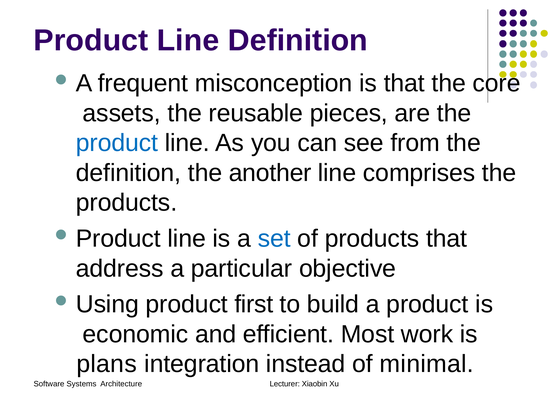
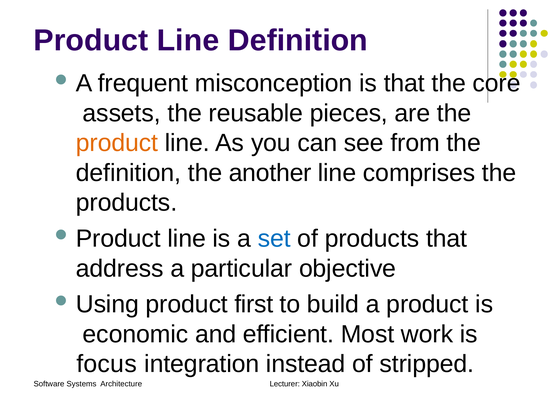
product at (117, 143) colour: blue -> orange
plans: plans -> focus
minimal: minimal -> stripped
